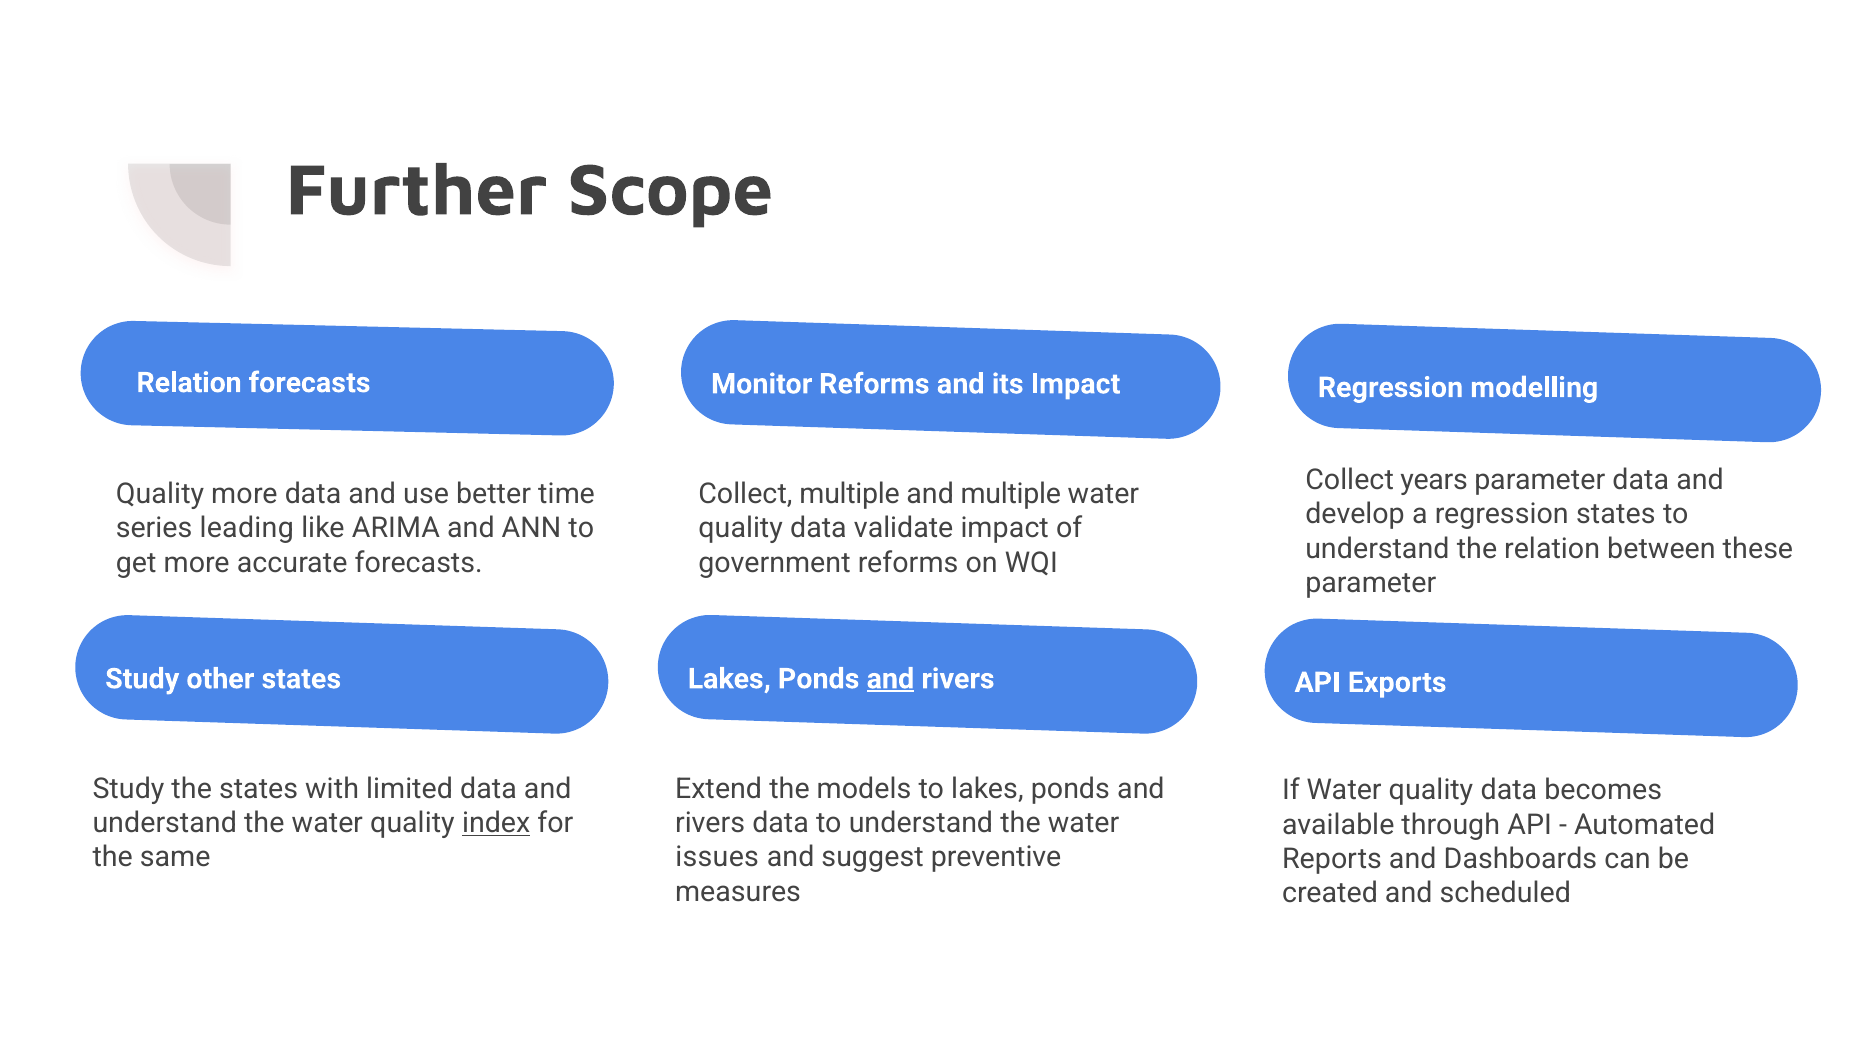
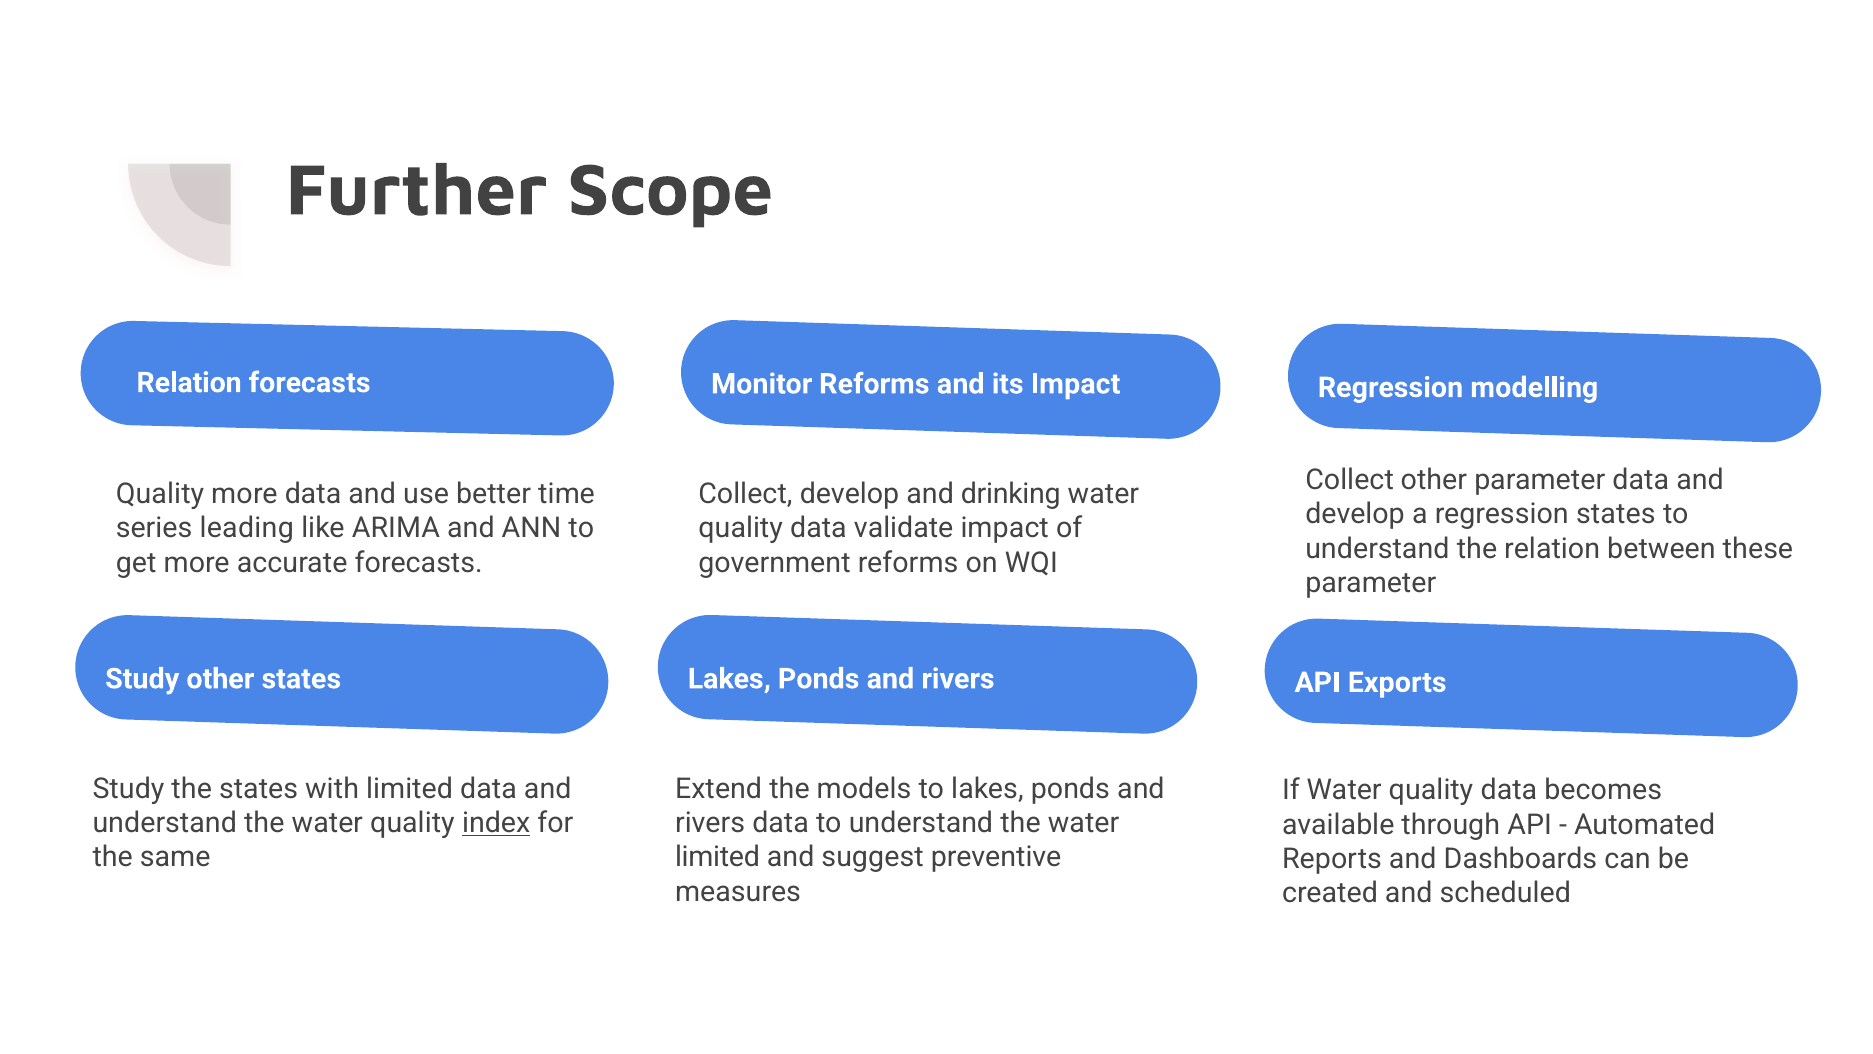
Collect years: years -> other
Collect multiple: multiple -> develop
and multiple: multiple -> drinking
and at (890, 679) underline: present -> none
issues at (717, 857): issues -> limited
